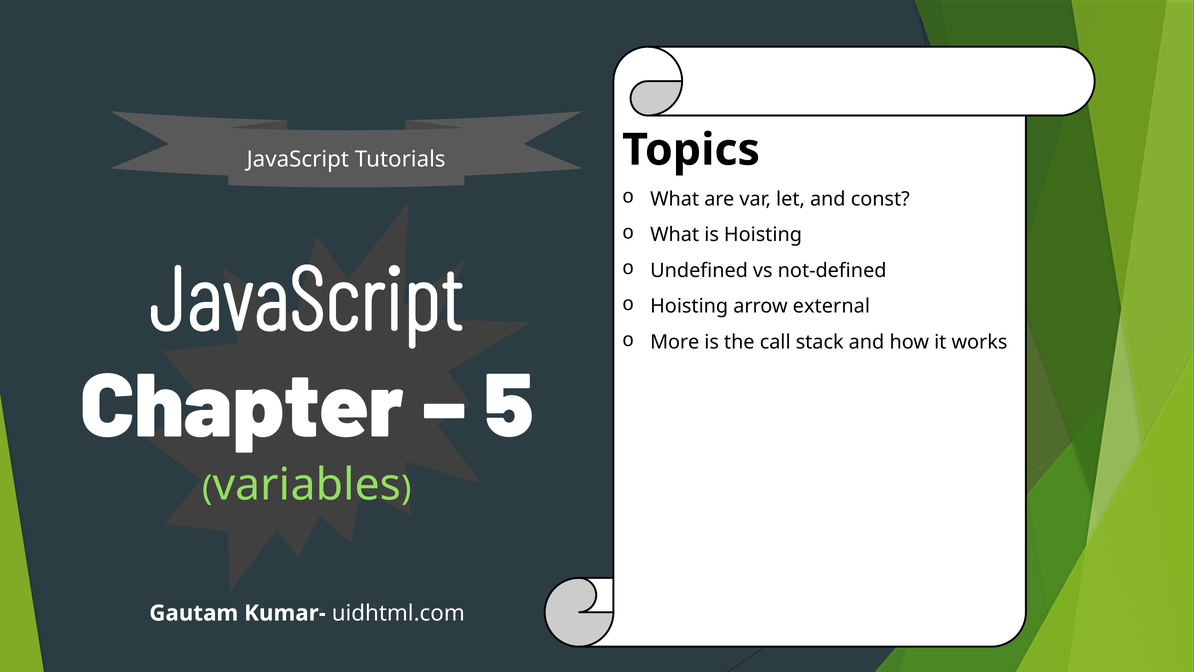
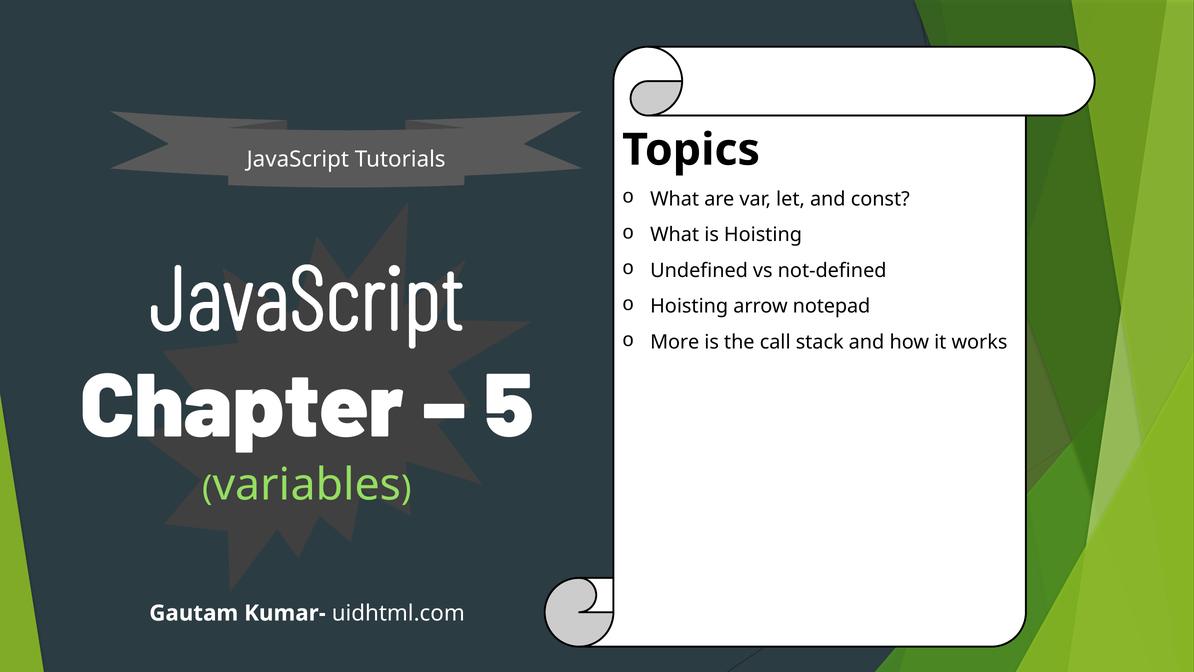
external: external -> notepad
